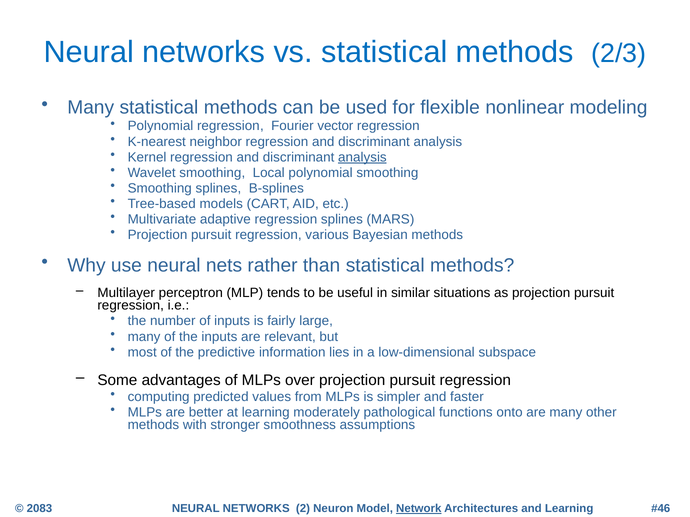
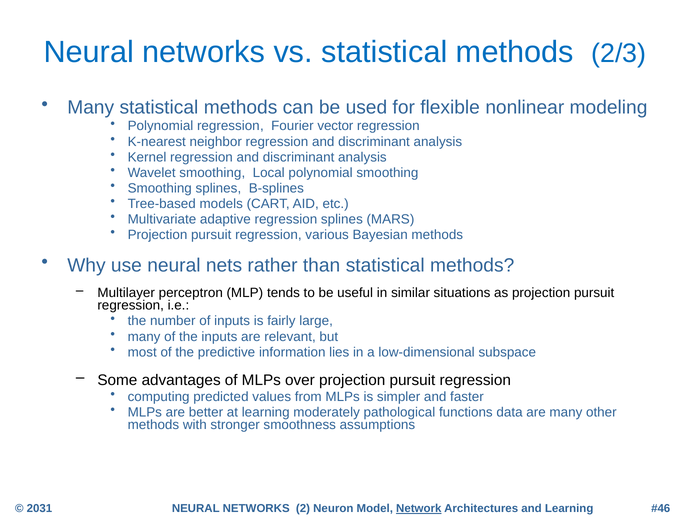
analysis at (362, 157) underline: present -> none
onto: onto -> data
2083: 2083 -> 2031
